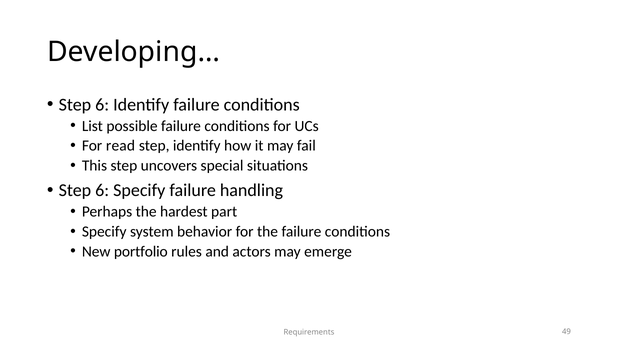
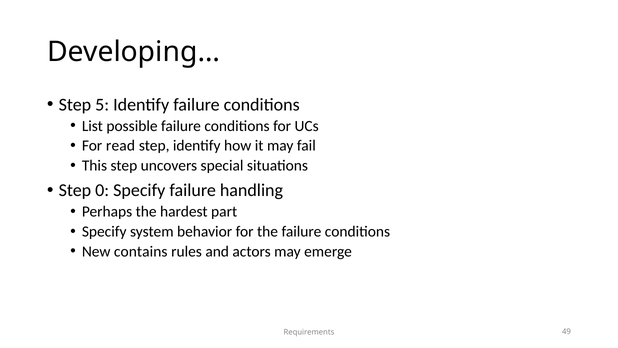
6 at (102, 104): 6 -> 5
6 at (102, 190): 6 -> 0
portfolio: portfolio -> contains
